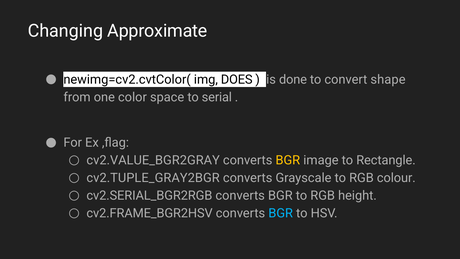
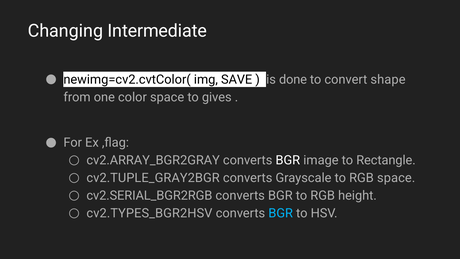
Approximate: Approximate -> Intermediate
DOES: DOES -> SAVE
serial: serial -> gives
cv2.VALUE_BGR2GRAY: cv2.VALUE_BGR2GRAY -> cv2.ARRAY_BGR2GRAY
BGR at (288, 160) colour: yellow -> white
RGB colour: colour -> space
cv2.FRAME_BGR2HSV: cv2.FRAME_BGR2HSV -> cv2.TYPES_BGR2HSV
